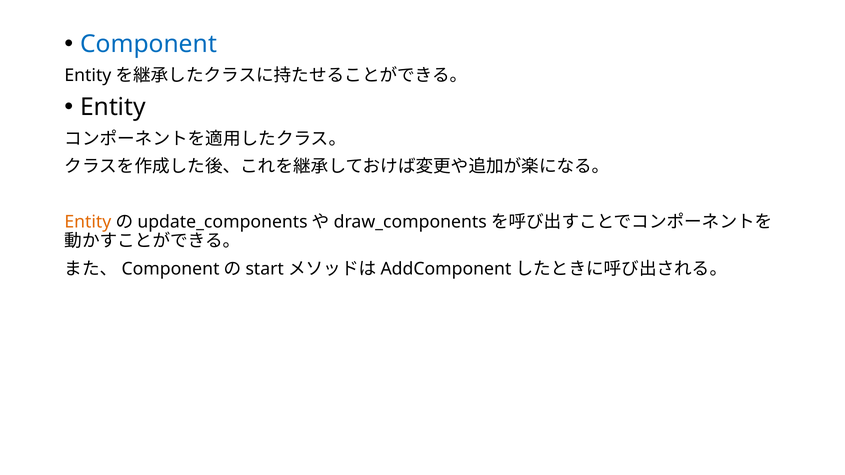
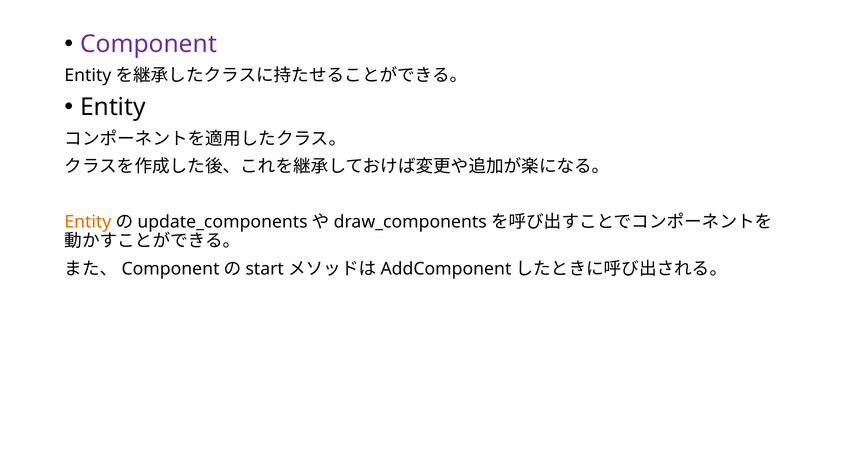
Component at (149, 44) colour: blue -> purple
